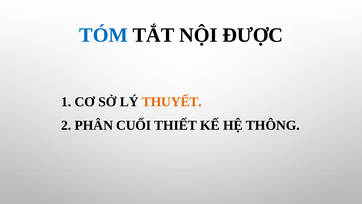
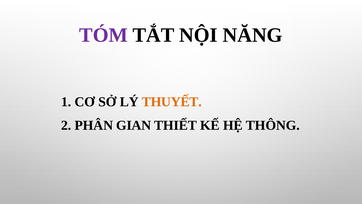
TÓM colour: blue -> purple
ĐƯỢC: ĐƯỢC -> NĂNG
CUỐI: CUỐI -> GIAN
